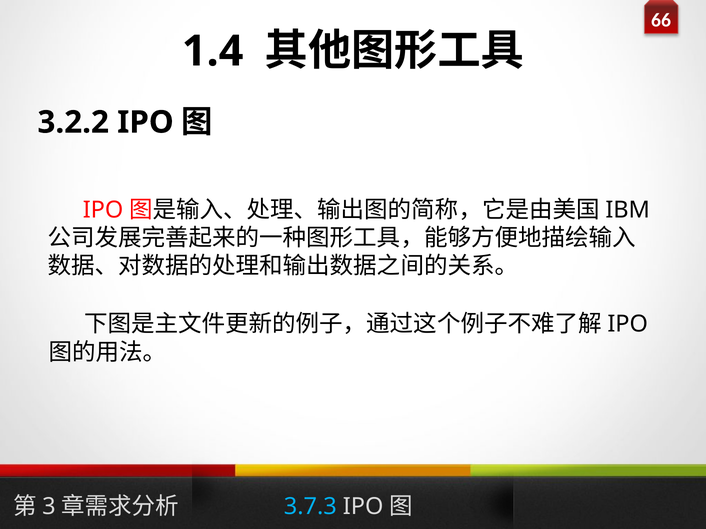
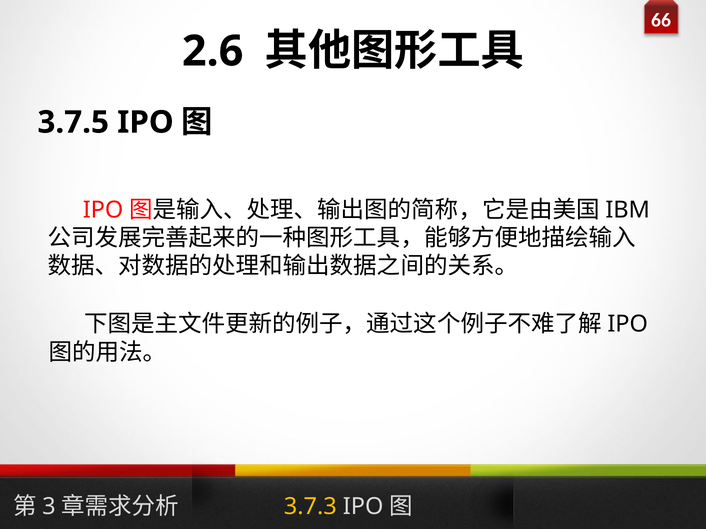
1.4: 1.4 -> 2.6
3.2.2: 3.2.2 -> 3.7.5
3.7.3 colour: light blue -> yellow
